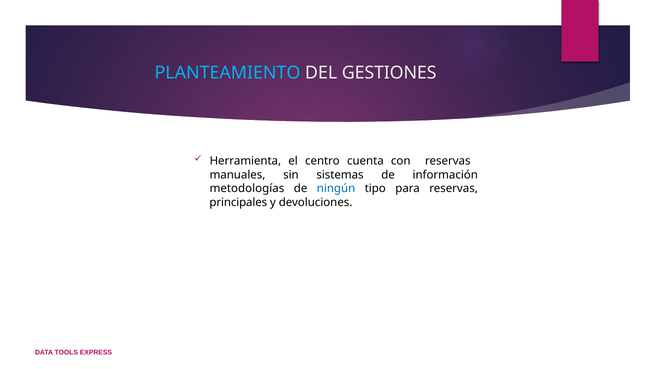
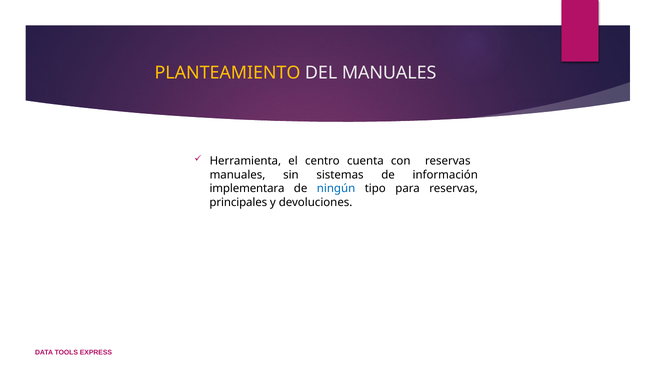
PLANTEAMIENTO colour: light blue -> yellow
DEL GESTIONES: GESTIONES -> MANUALES
metodologías: metodologías -> implementara
